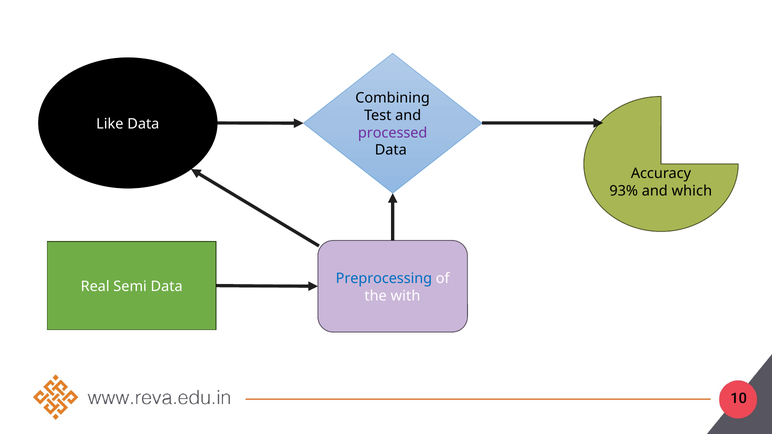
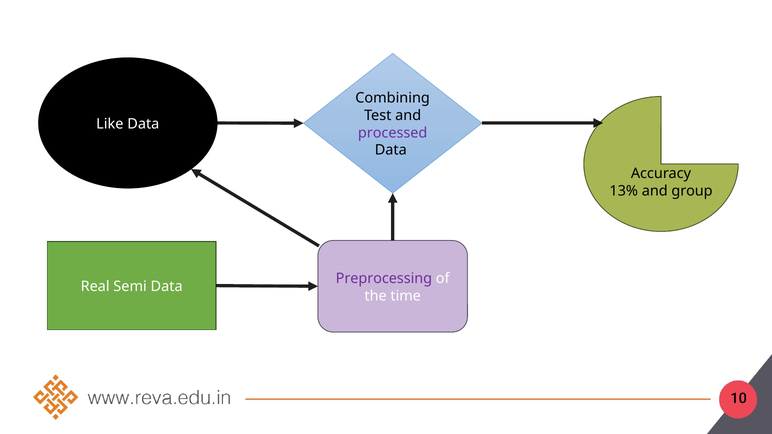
93%: 93% -> 13%
which: which -> group
Preprocessing colour: blue -> purple
with: with -> time
